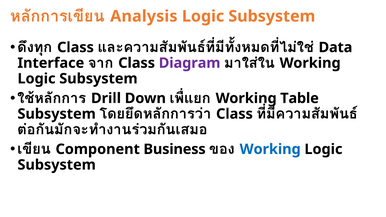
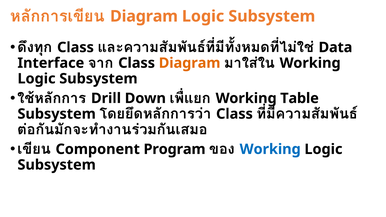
Analysis at (144, 16): Analysis -> Diagram
Diagram at (190, 63) colour: purple -> orange
Business: Business -> Program
